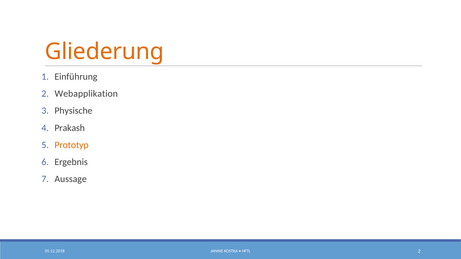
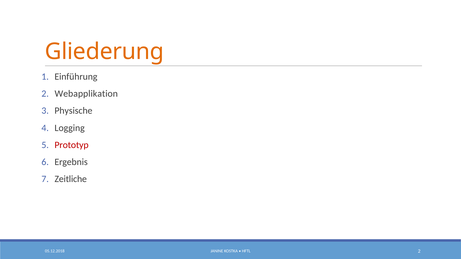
Prakash: Prakash -> Logging
Prototyp colour: orange -> red
Aussage: Aussage -> Zeitliche
